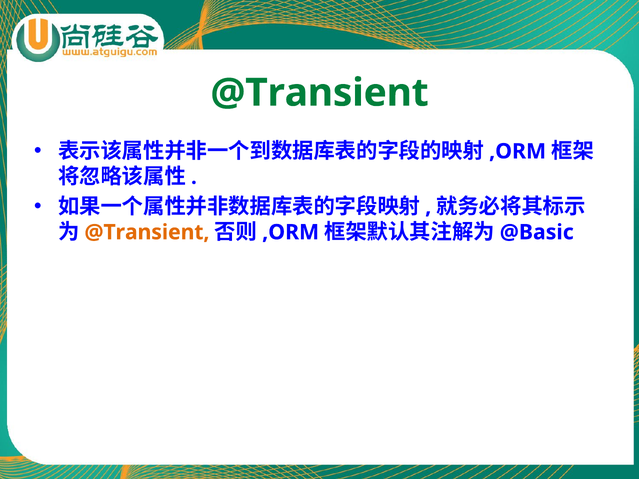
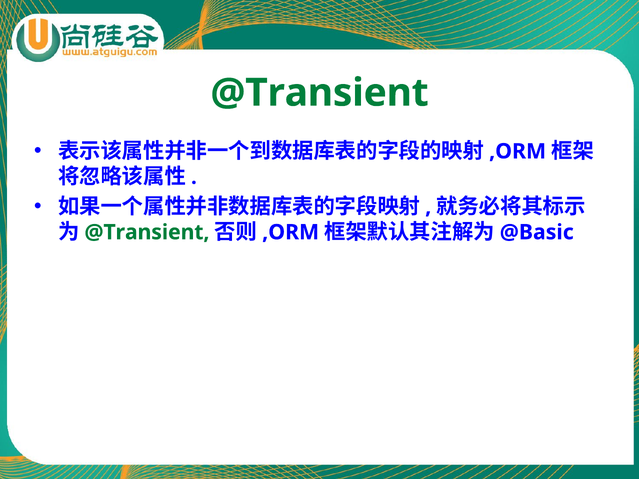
@Transient at (147, 232) colour: orange -> green
